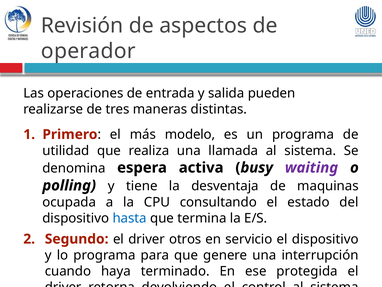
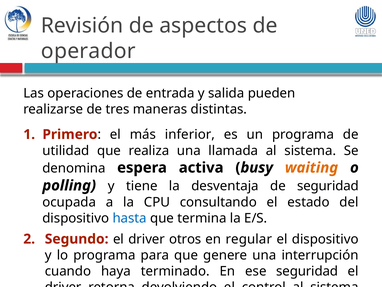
modelo: modelo -> inferior
waiting colour: purple -> orange
de maquinas: maquinas -> seguridad
servicio: servicio -> regular
ese protegida: protegida -> seguridad
